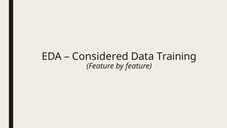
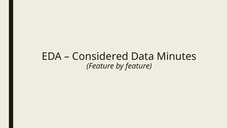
Training: Training -> Minutes
